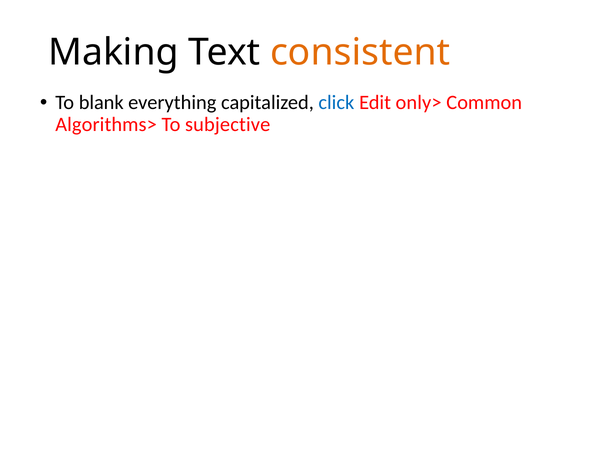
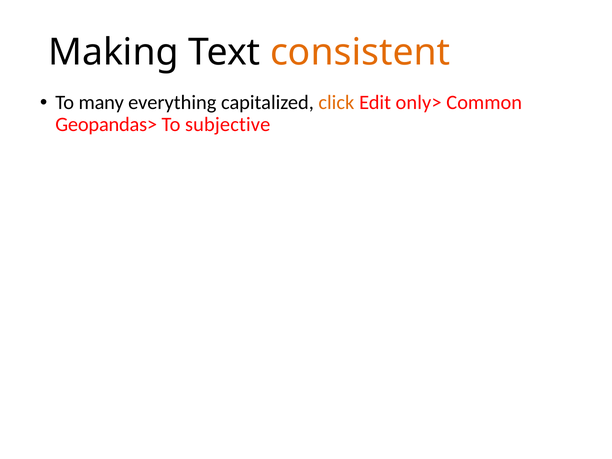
blank: blank -> many
click colour: blue -> orange
Algorithms>: Algorithms> -> Geopandas>
